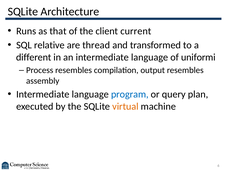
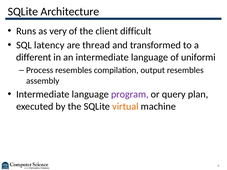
that: that -> very
current: current -> difficult
relative: relative -> latency
program colour: blue -> purple
